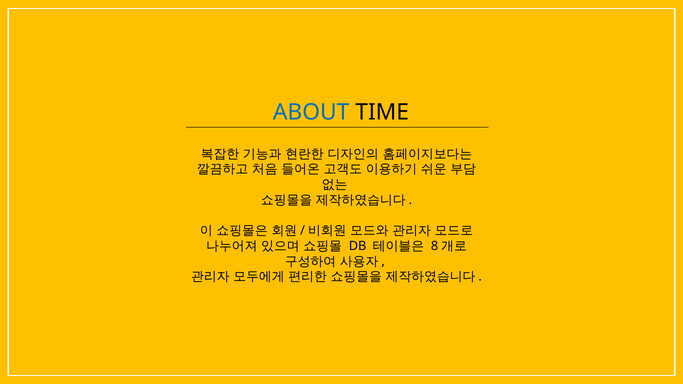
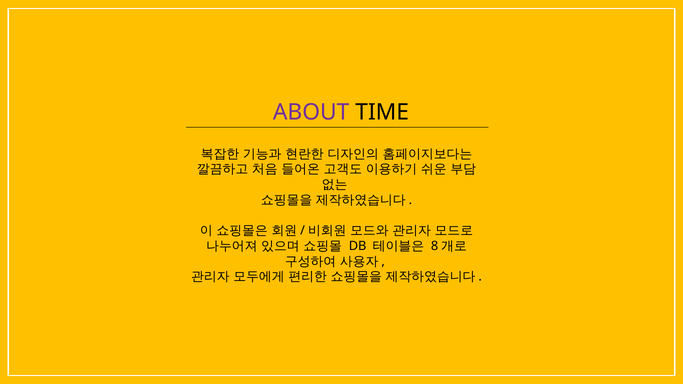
ABOUT colour: blue -> purple
